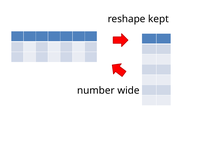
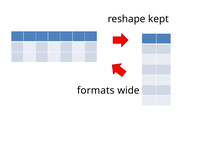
number: number -> formats
